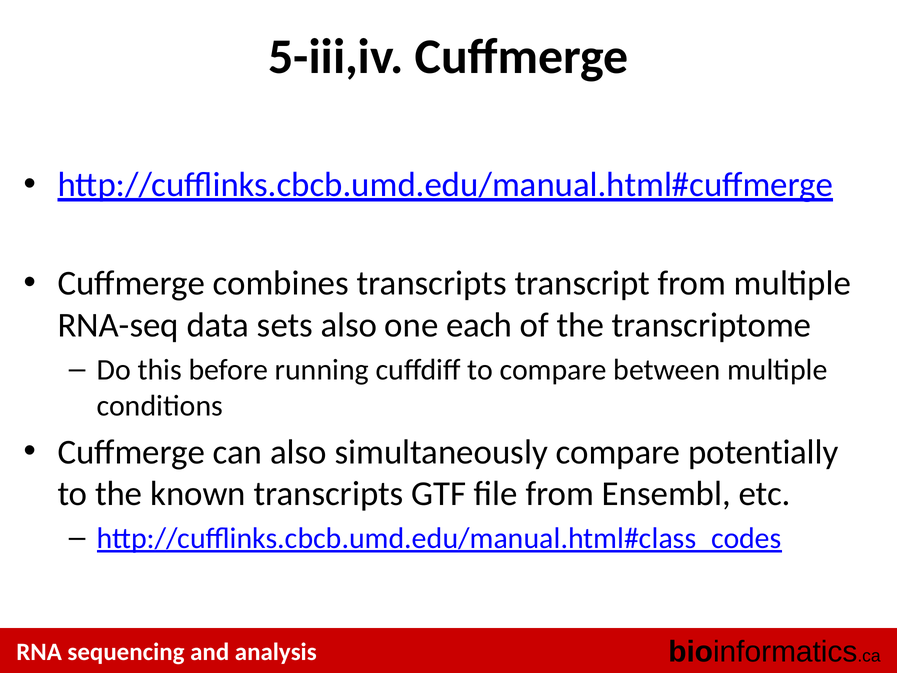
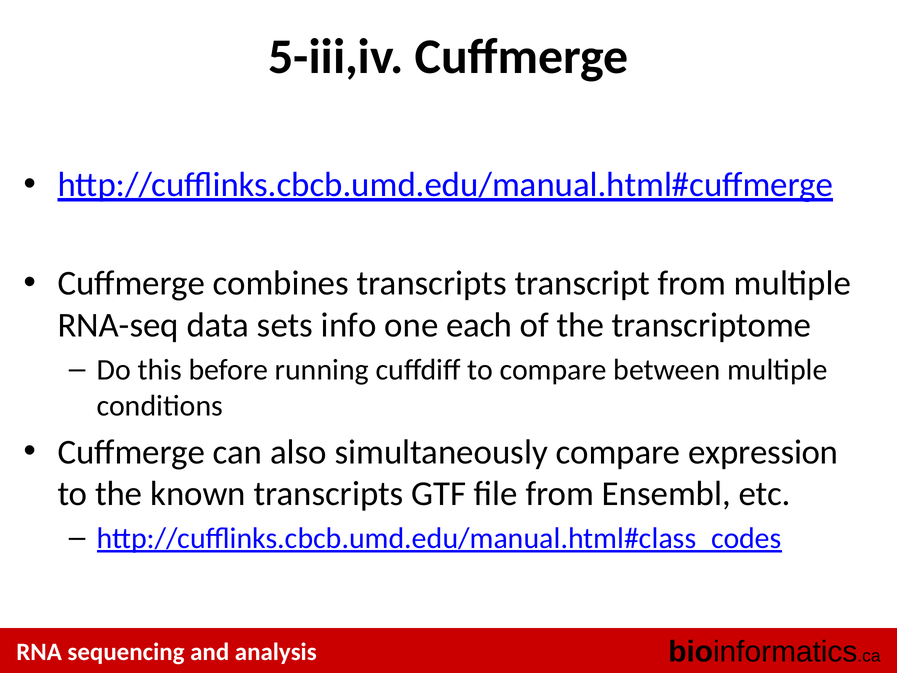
sets also: also -> info
potentially: potentially -> expression
